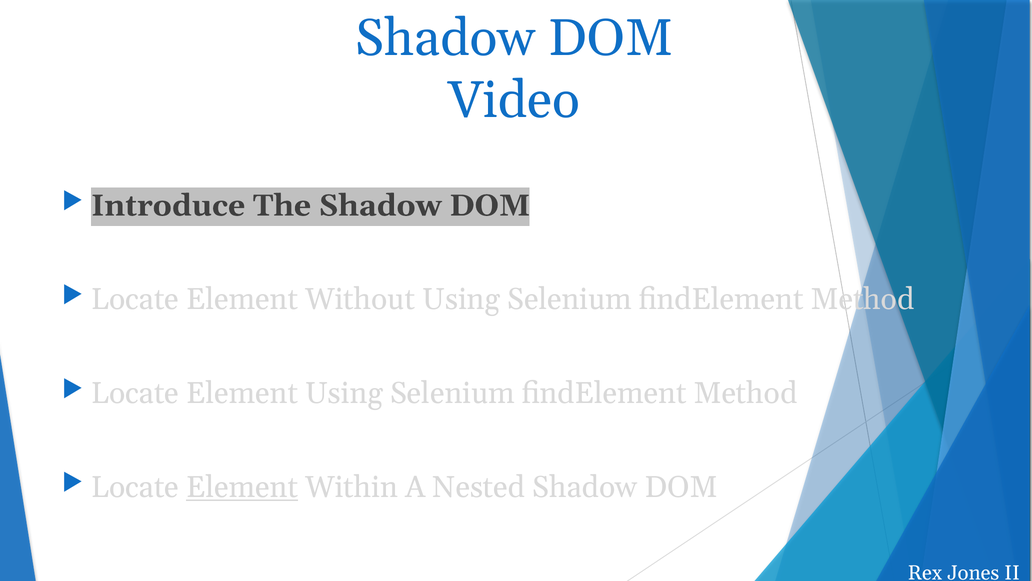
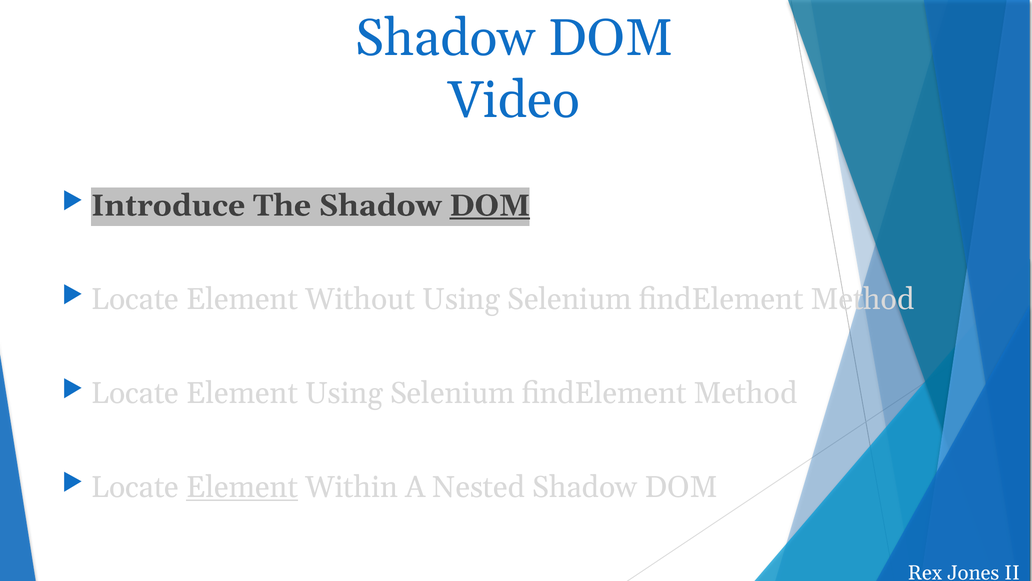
DOM at (490, 205) underline: none -> present
